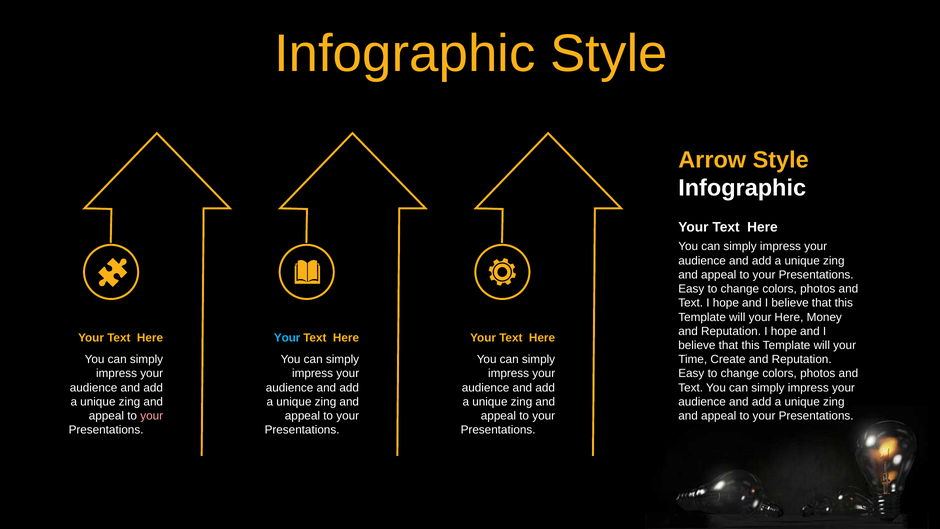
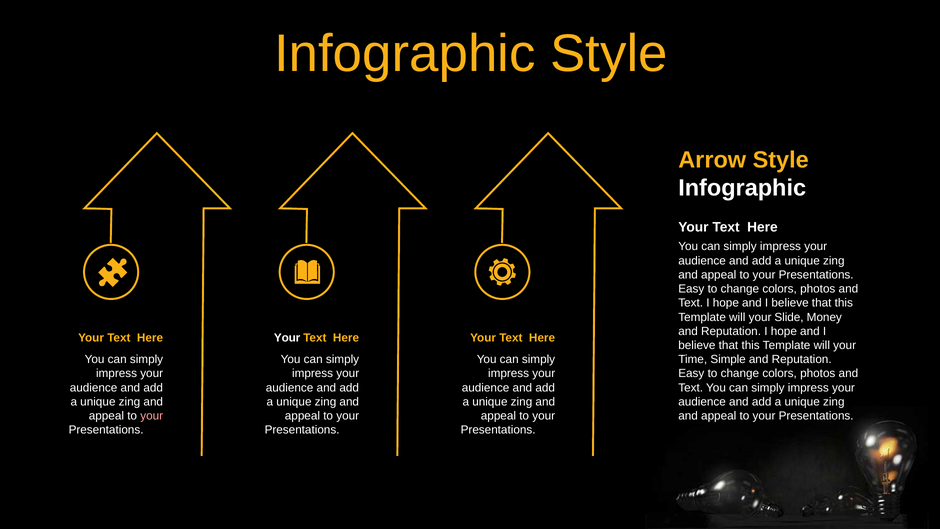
your Here: Here -> Slide
Your at (287, 338) colour: light blue -> white
Create: Create -> Simple
